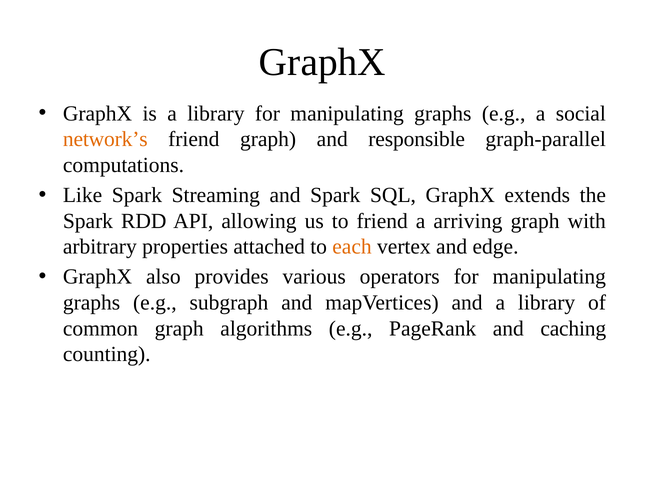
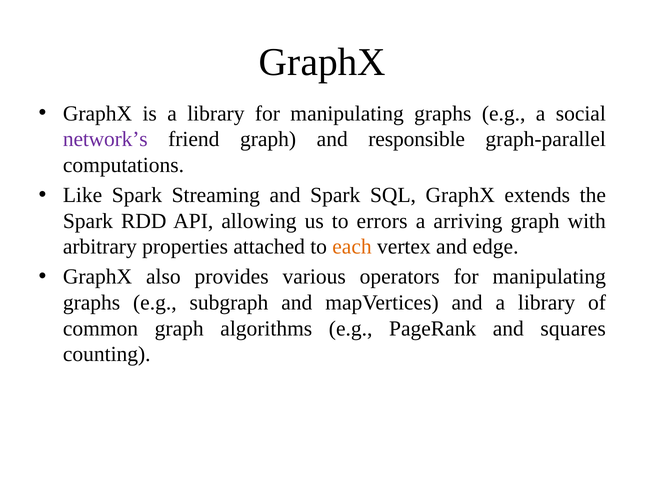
network’s colour: orange -> purple
to friend: friend -> errors
caching: caching -> squares
